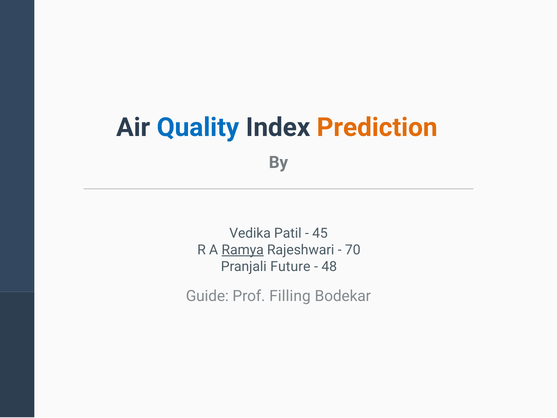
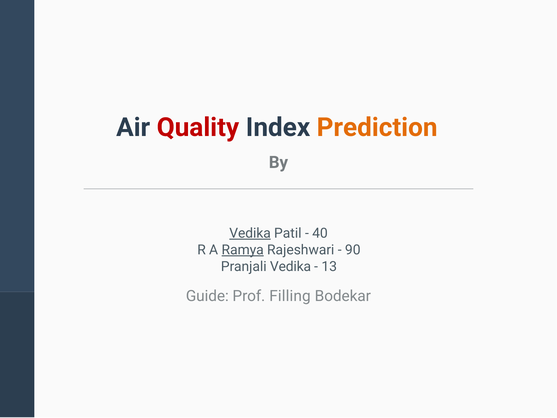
Quality colour: blue -> red
Vedika at (250, 233) underline: none -> present
45: 45 -> 40
70: 70 -> 90
Pranjali Future: Future -> Vedika
48: 48 -> 13
